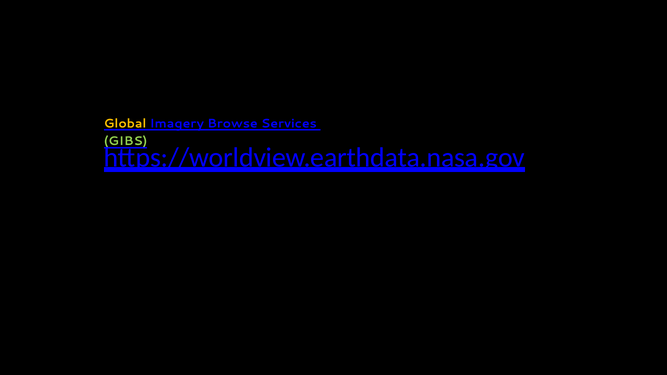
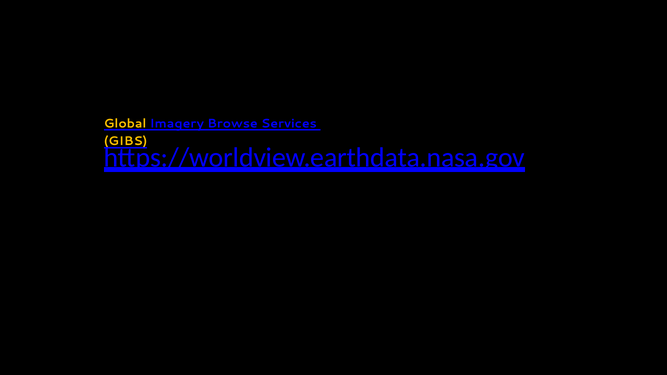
GIBS colour: light green -> yellow
